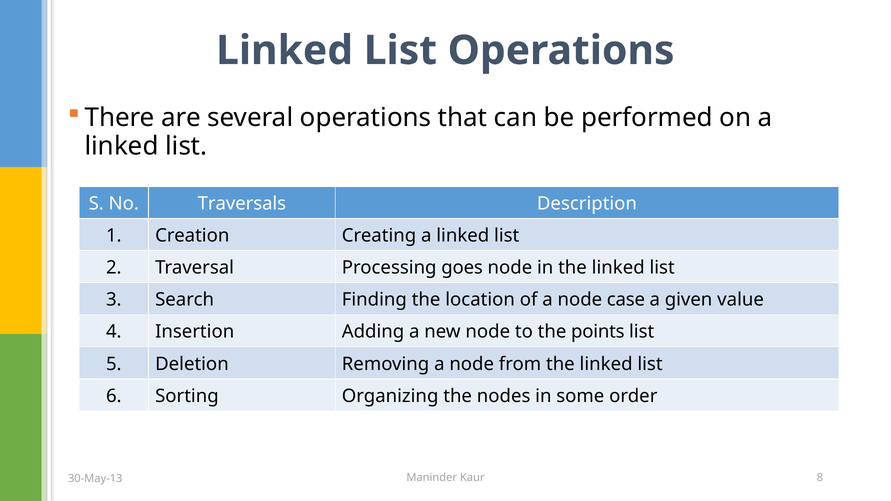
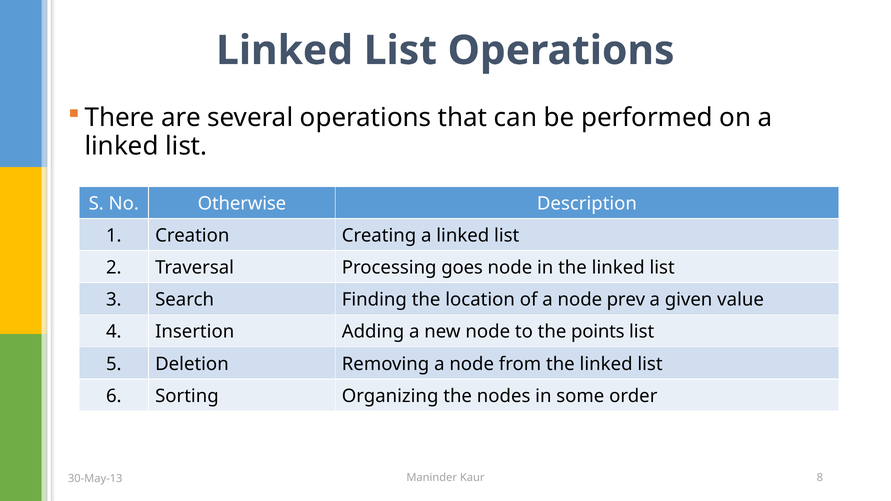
Traversals: Traversals -> Otherwise
case: case -> prev
